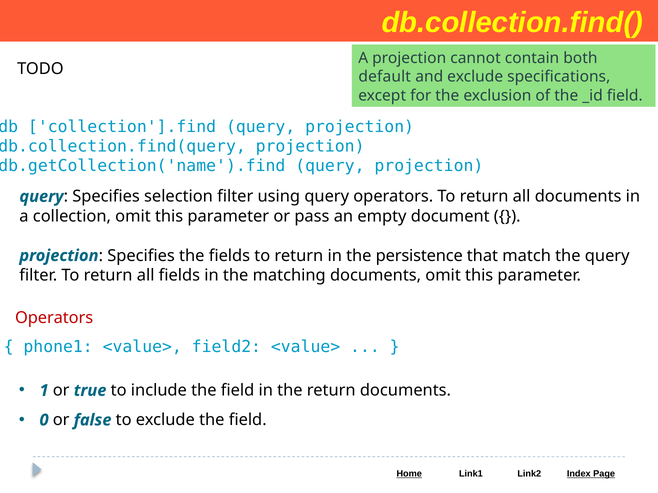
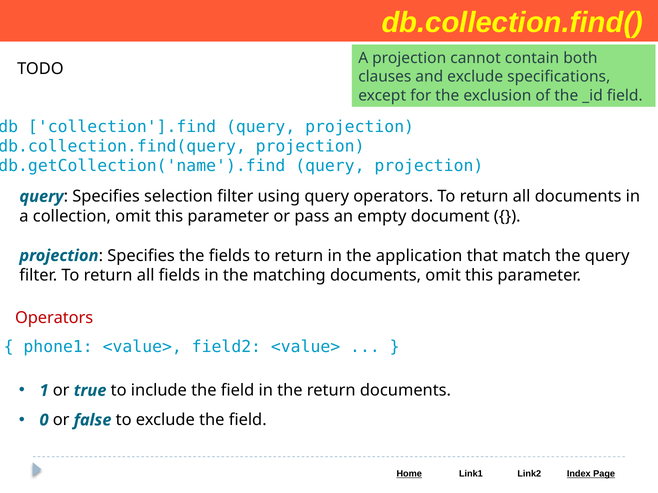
default: default -> clauses
persistence: persistence -> application
